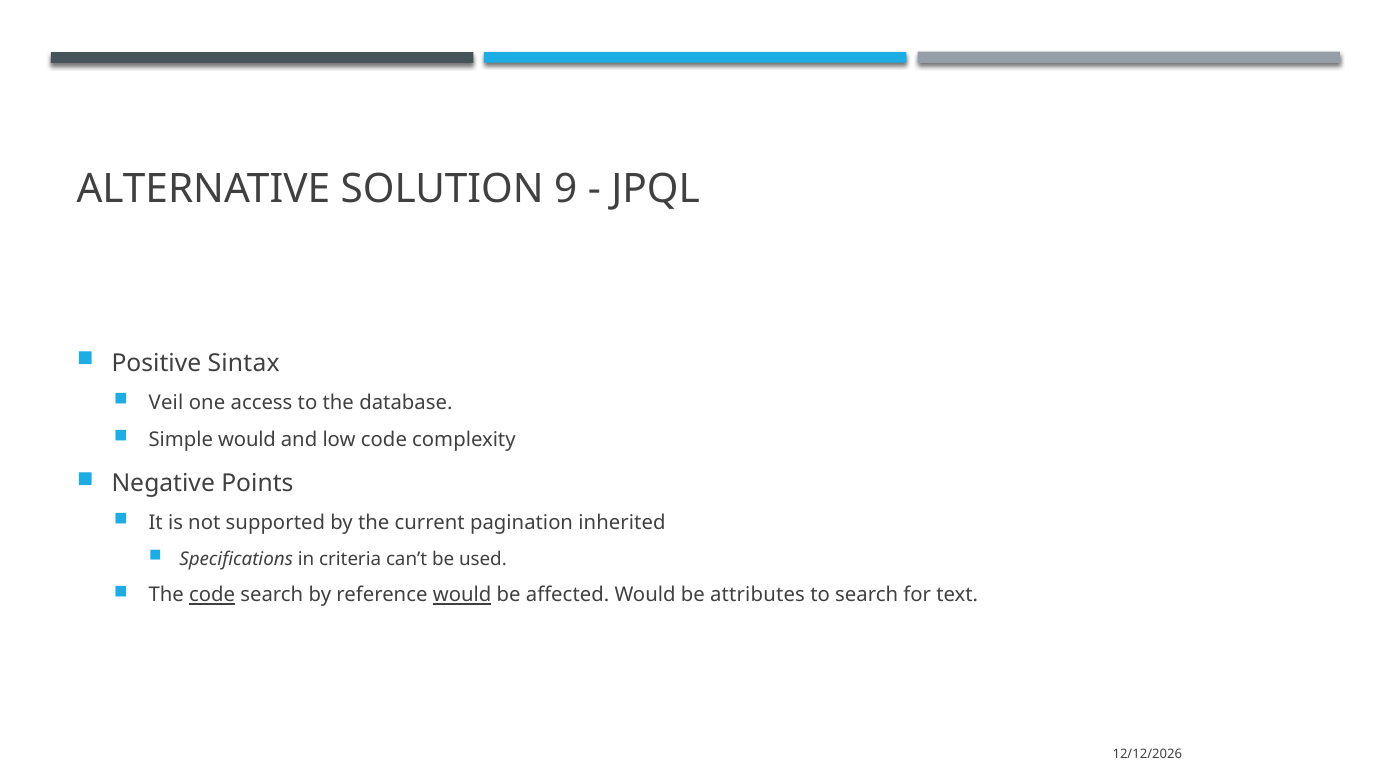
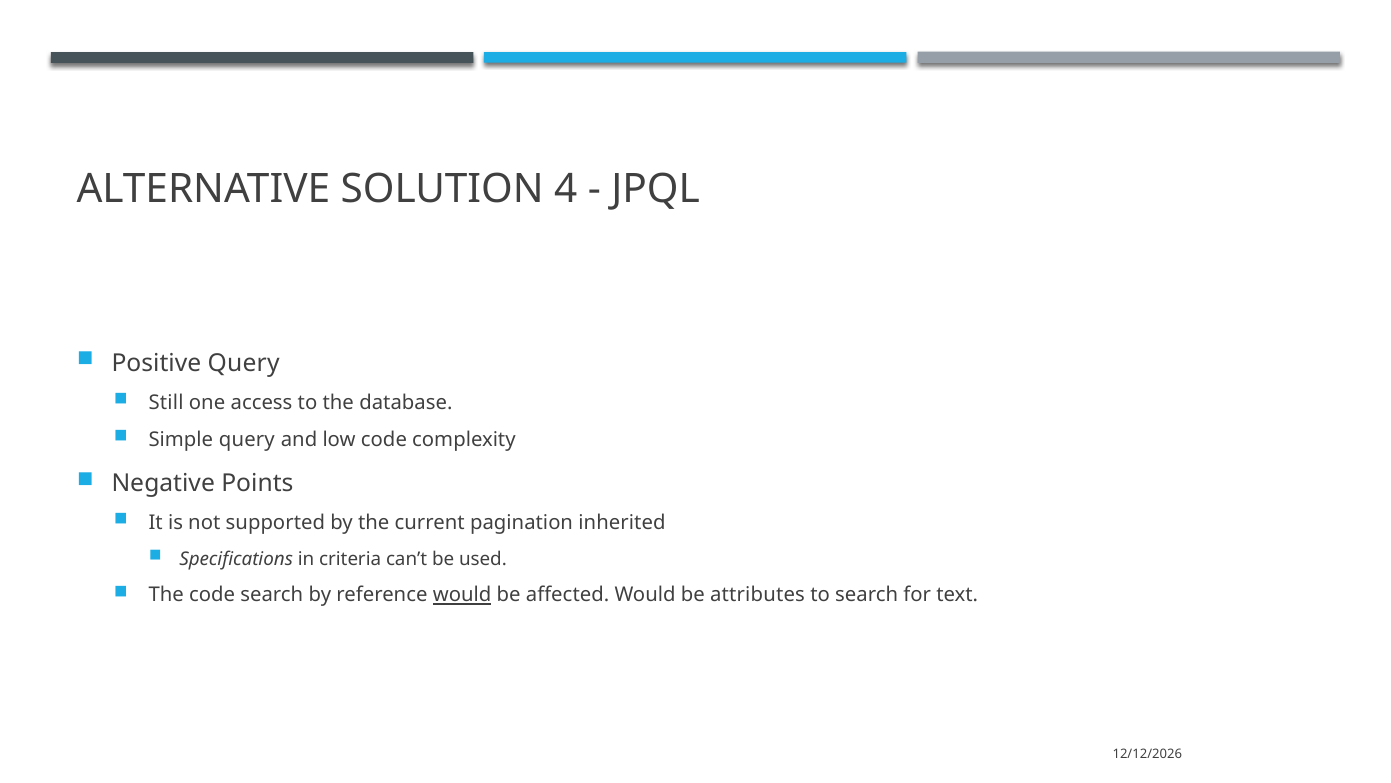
9: 9 -> 4
Positive Sintax: Sintax -> Query
Veil: Veil -> Still
Simple would: would -> query
code at (212, 595) underline: present -> none
